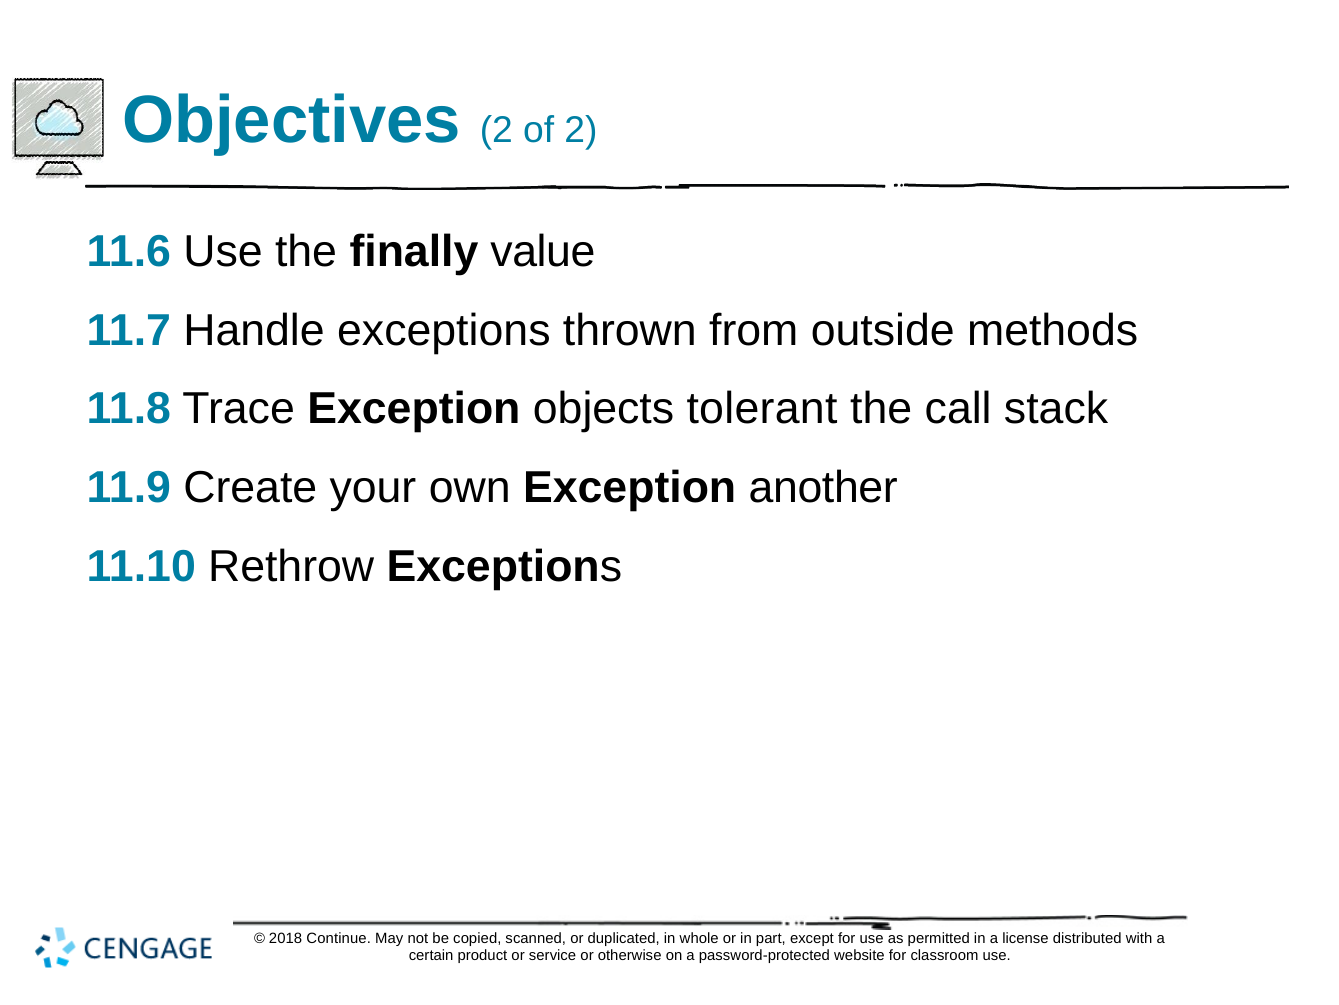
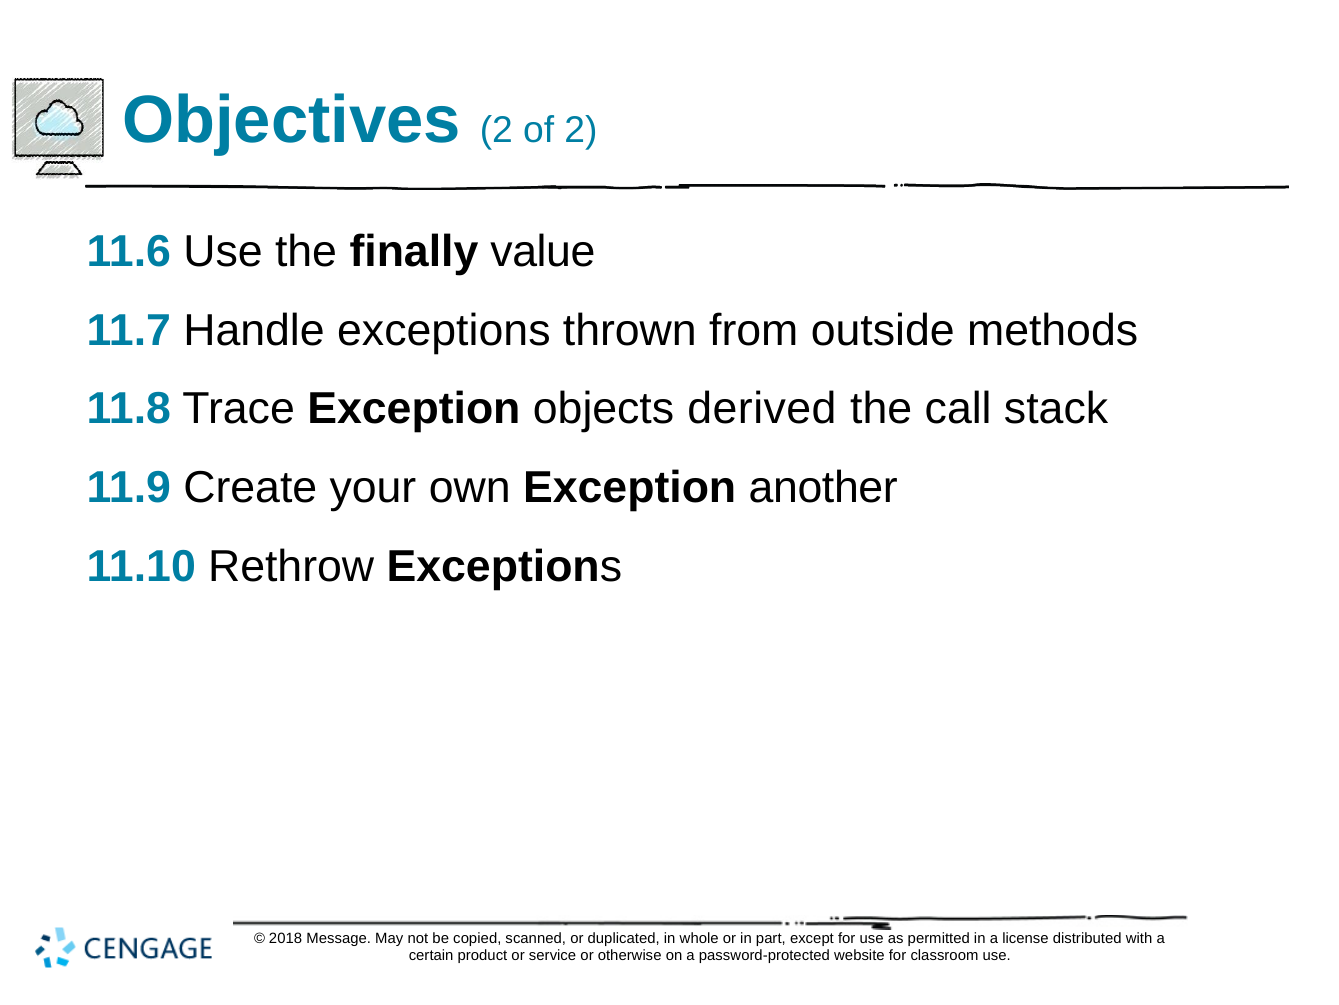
tolerant: tolerant -> derived
Continue: Continue -> Message
